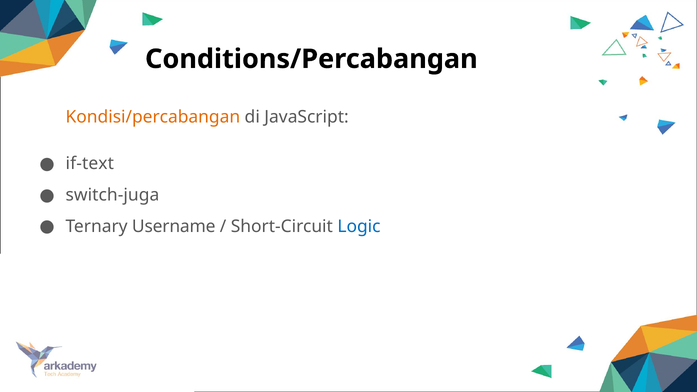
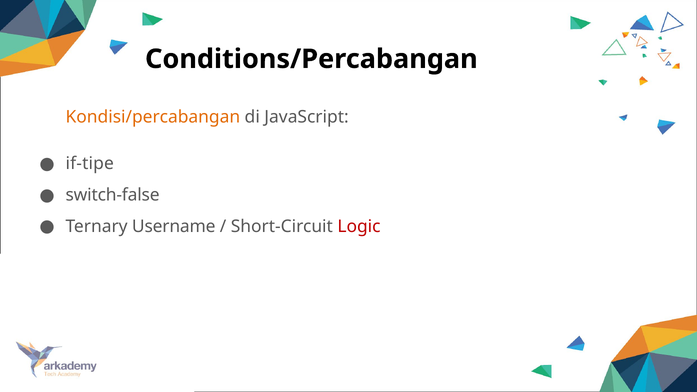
if-text: if-text -> if-tipe
switch-juga: switch-juga -> switch-false
Logic colour: blue -> red
